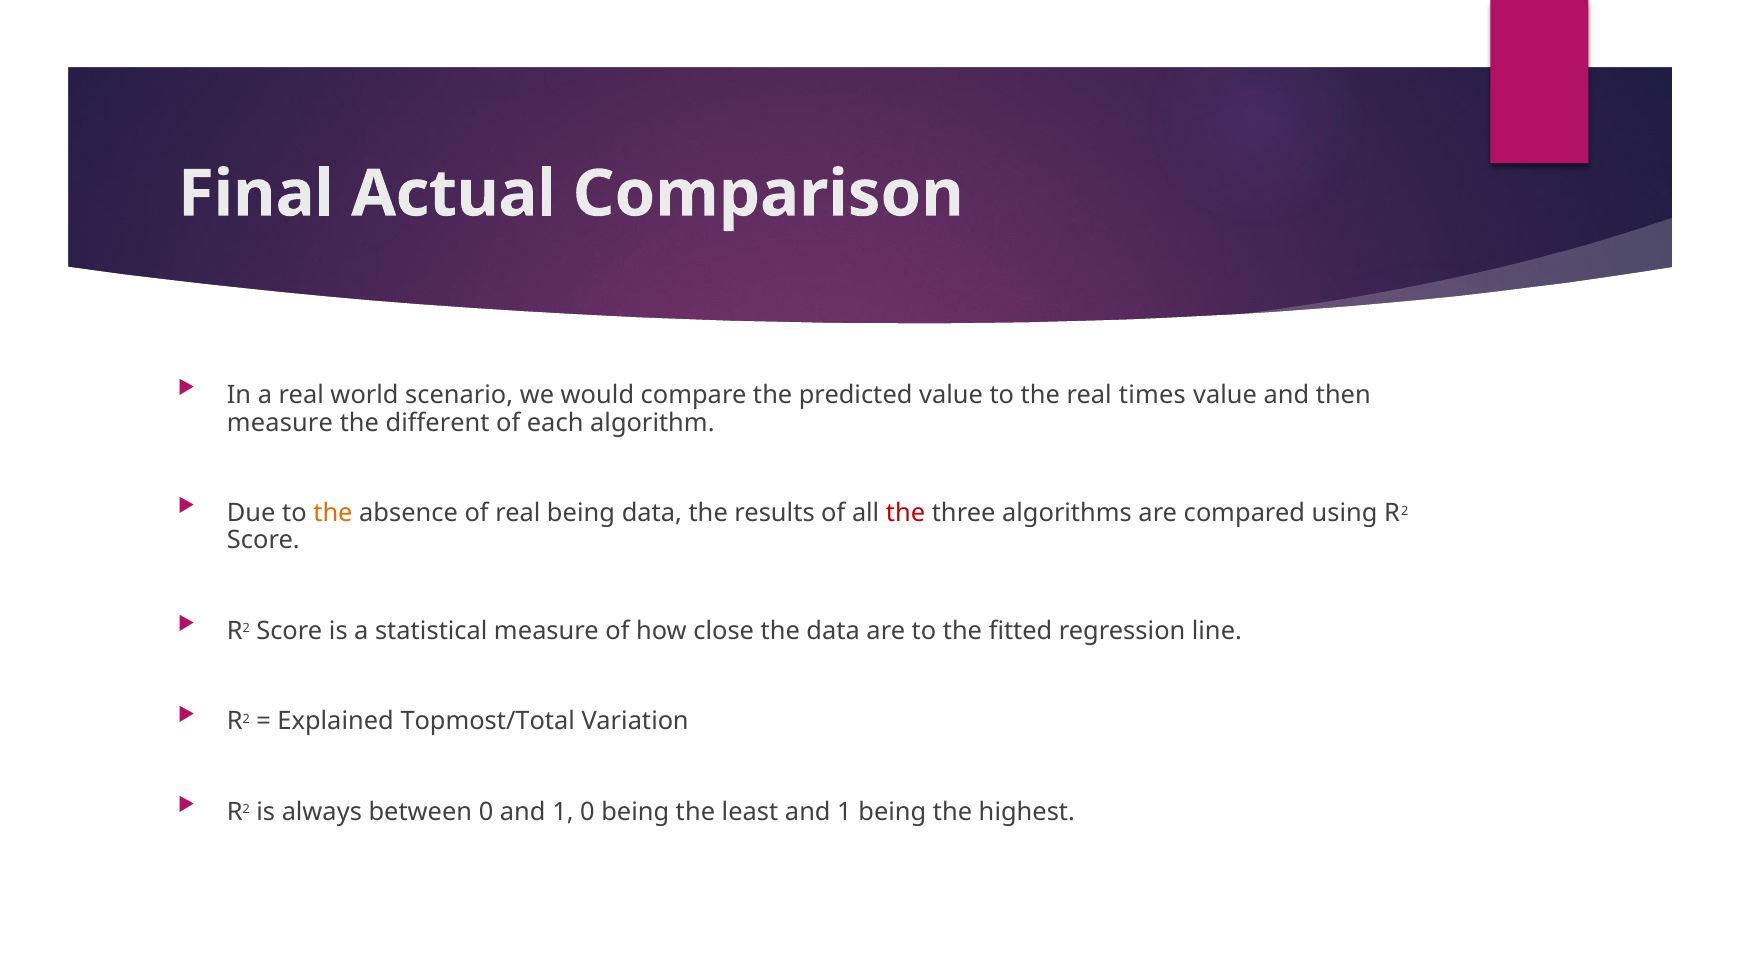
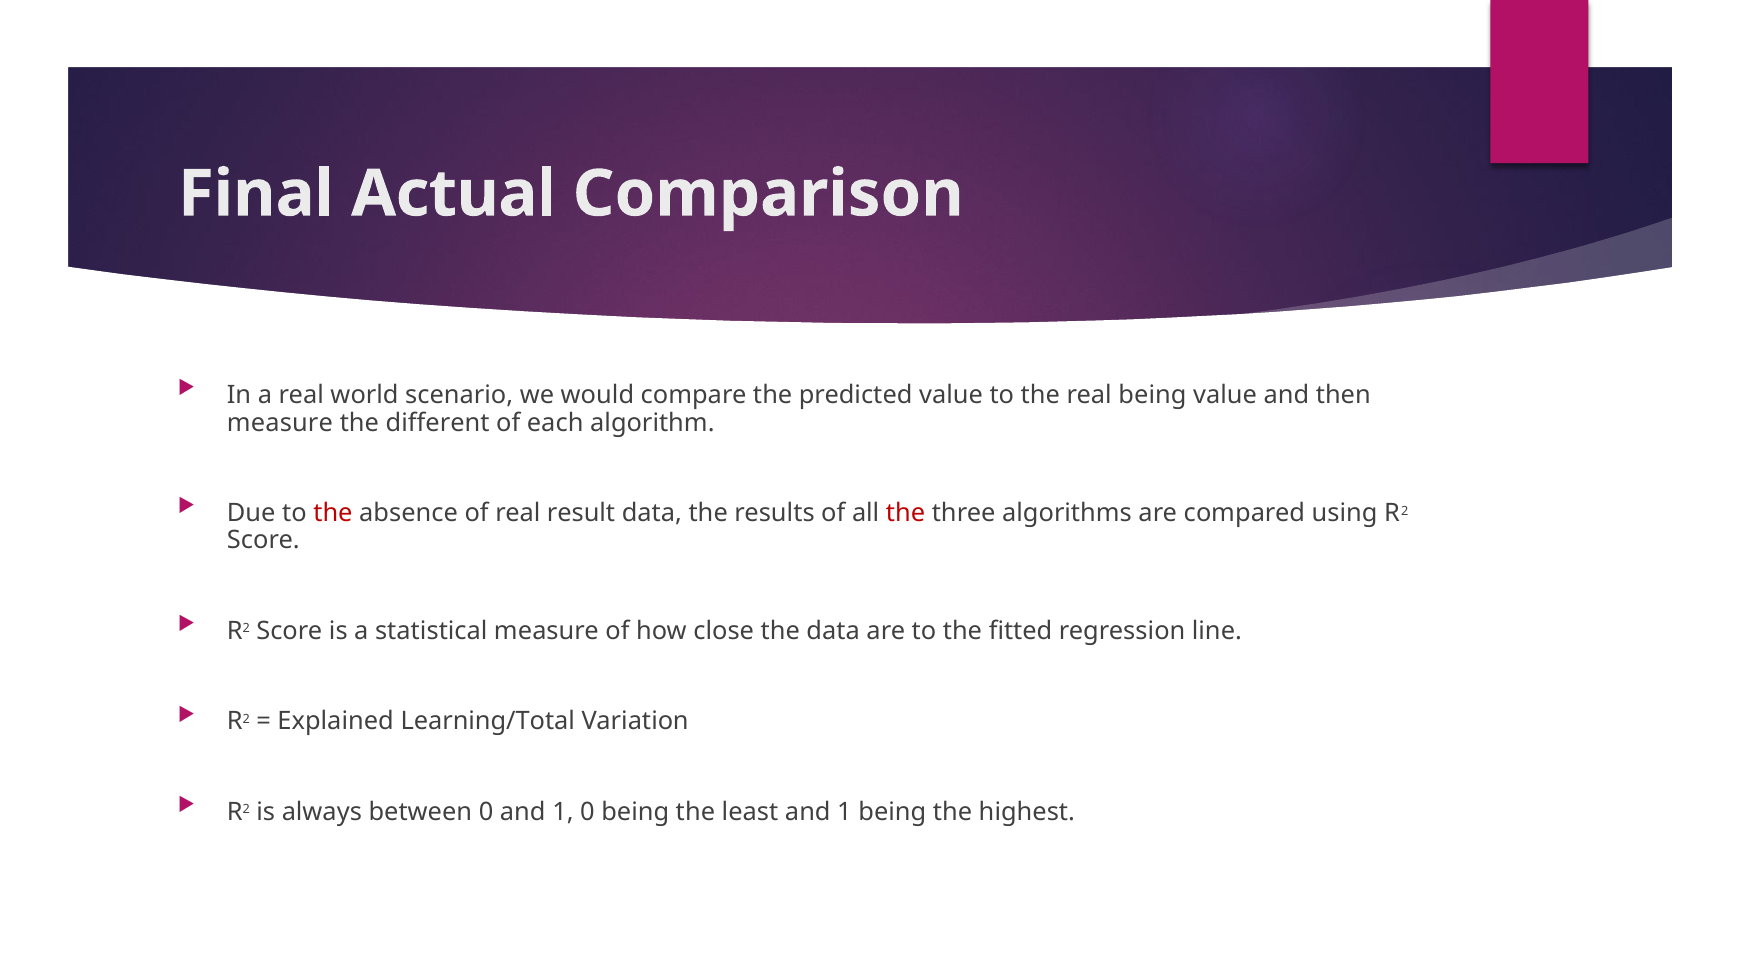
real times: times -> being
the at (333, 513) colour: orange -> red
real being: being -> result
Topmost/Total: Topmost/Total -> Learning/Total
